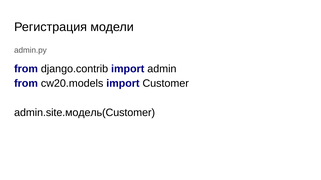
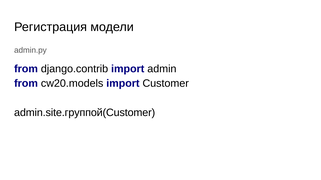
admin.site.модель(Customer: admin.site.модель(Customer -> admin.site.группой(Customer
